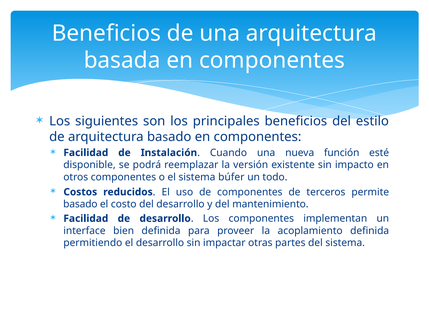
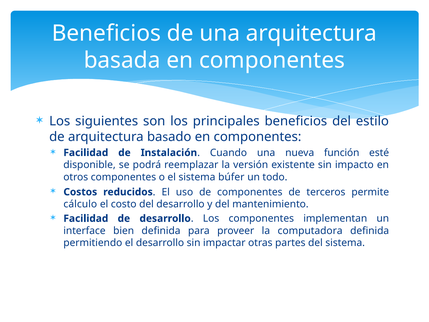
basado at (80, 204): basado -> cálculo
acoplamiento: acoplamiento -> computadora
